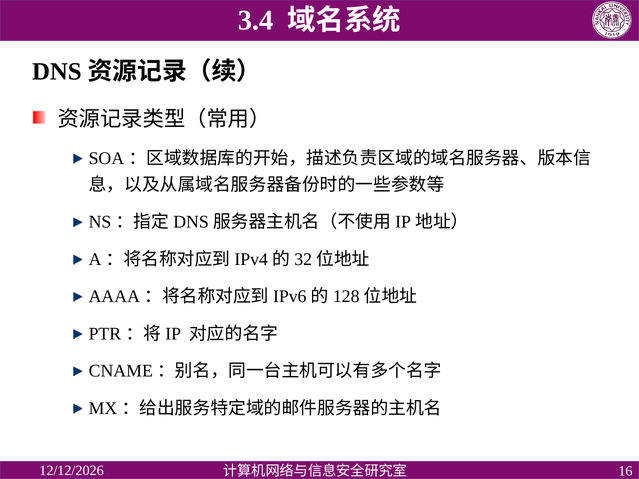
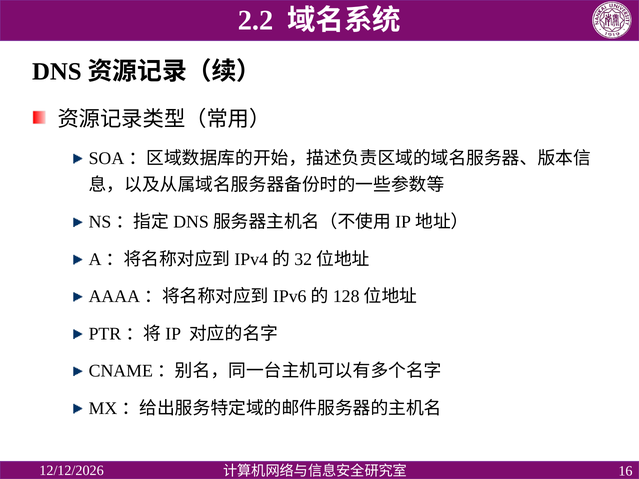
3.4: 3.4 -> 2.2
